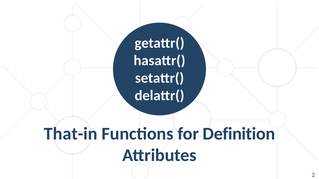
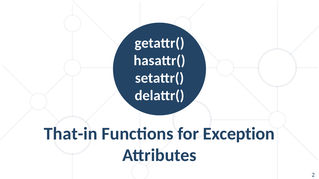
Definition: Definition -> Exception
